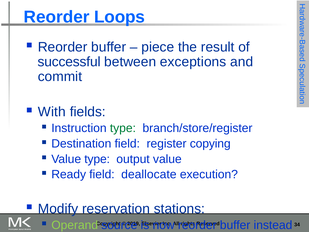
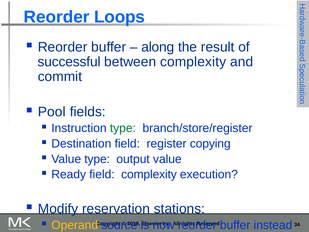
piece: piece -> along
between exceptions: exceptions -> complexity
With: With -> Pool
field deallocate: deallocate -> complexity
Operand colour: light green -> yellow
